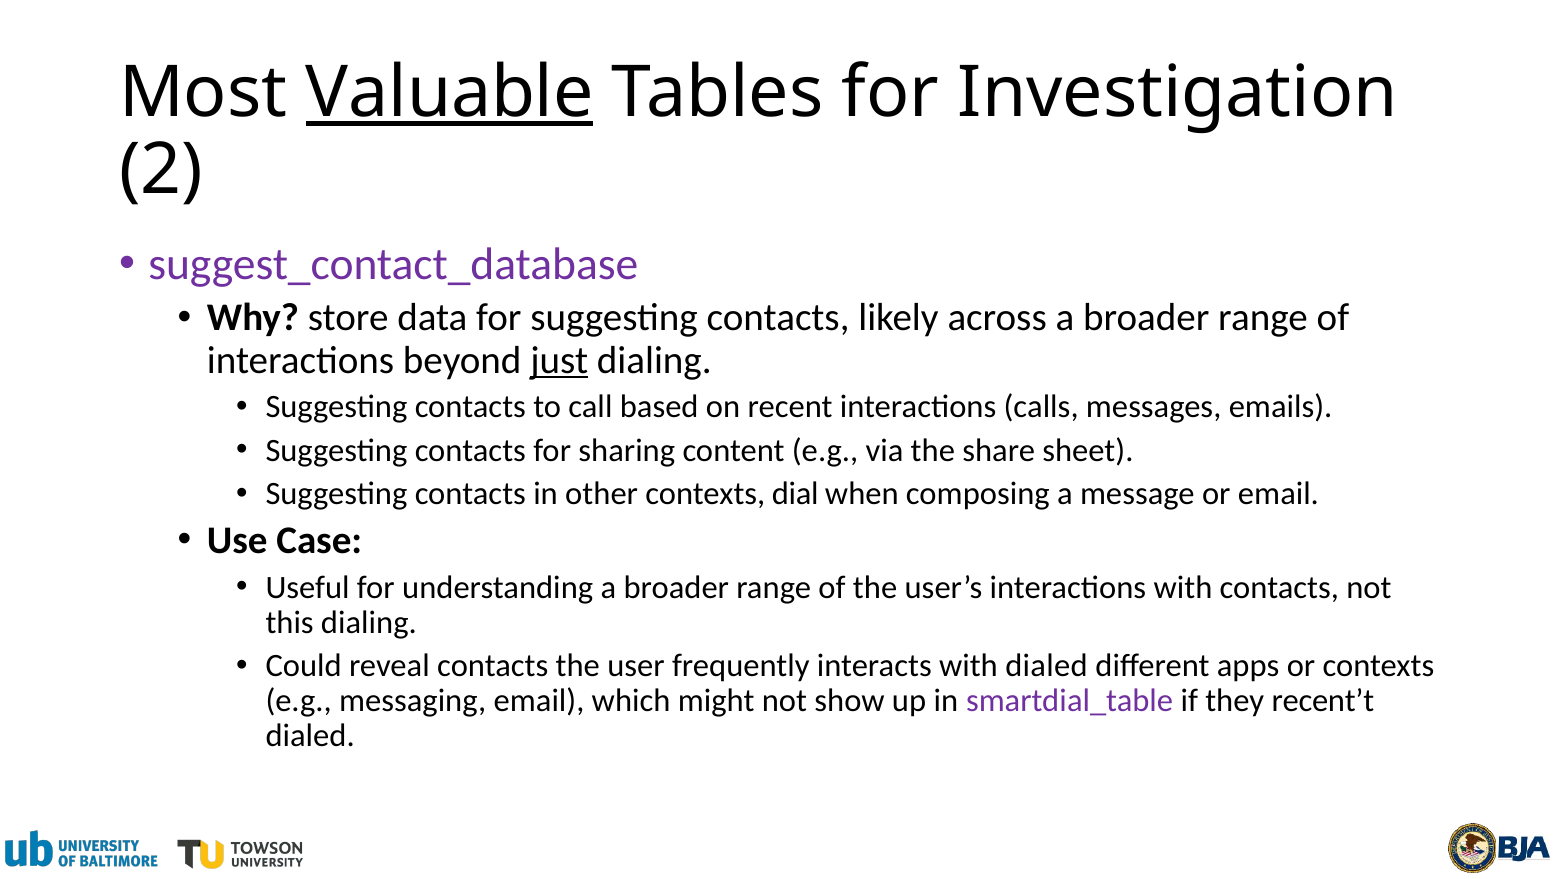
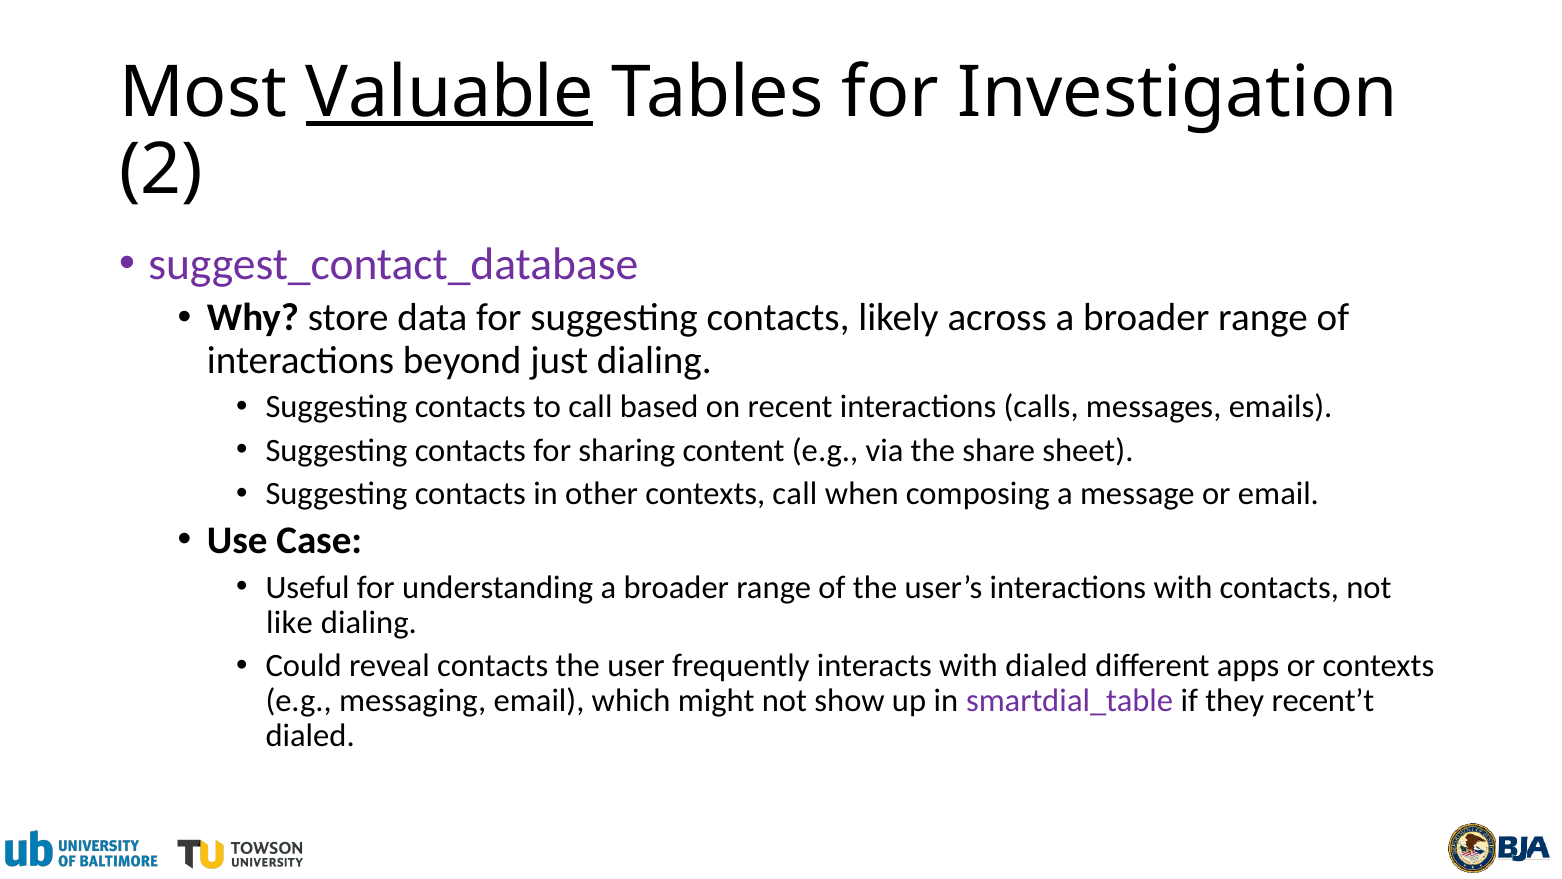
just underline: present -> none
contexts dial: dial -> call
this: this -> like
